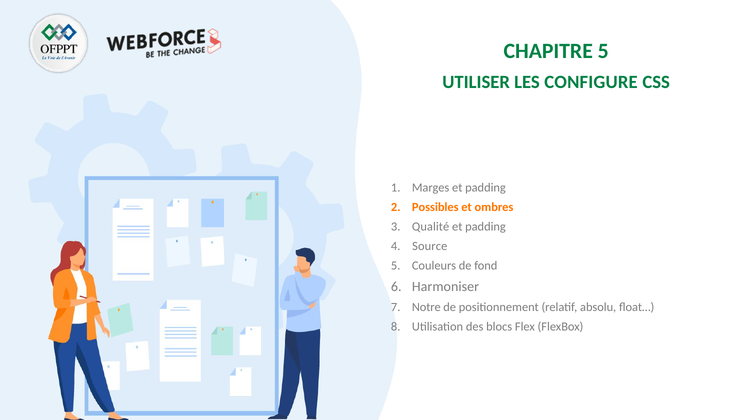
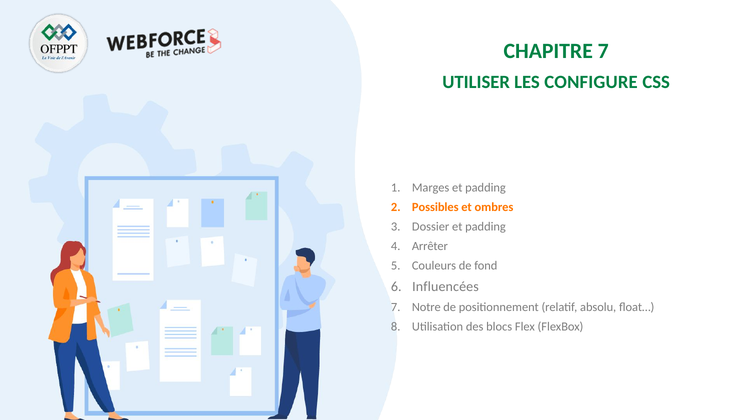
CHAPITRE 5: 5 -> 7
Qualité: Qualité -> Dossier
Source: Source -> Arrêter
Harmoniser: Harmoniser -> Influencées
